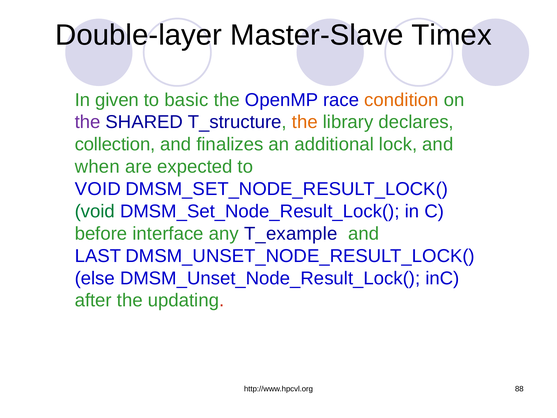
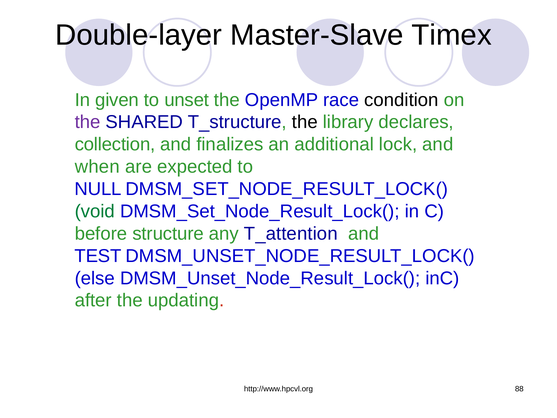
basic: basic -> unset
condition colour: orange -> black
the at (305, 122) colour: orange -> black
VOID at (98, 189): VOID -> NULL
interface: interface -> structure
T_example: T_example -> T_attention
LAST: LAST -> TEST
